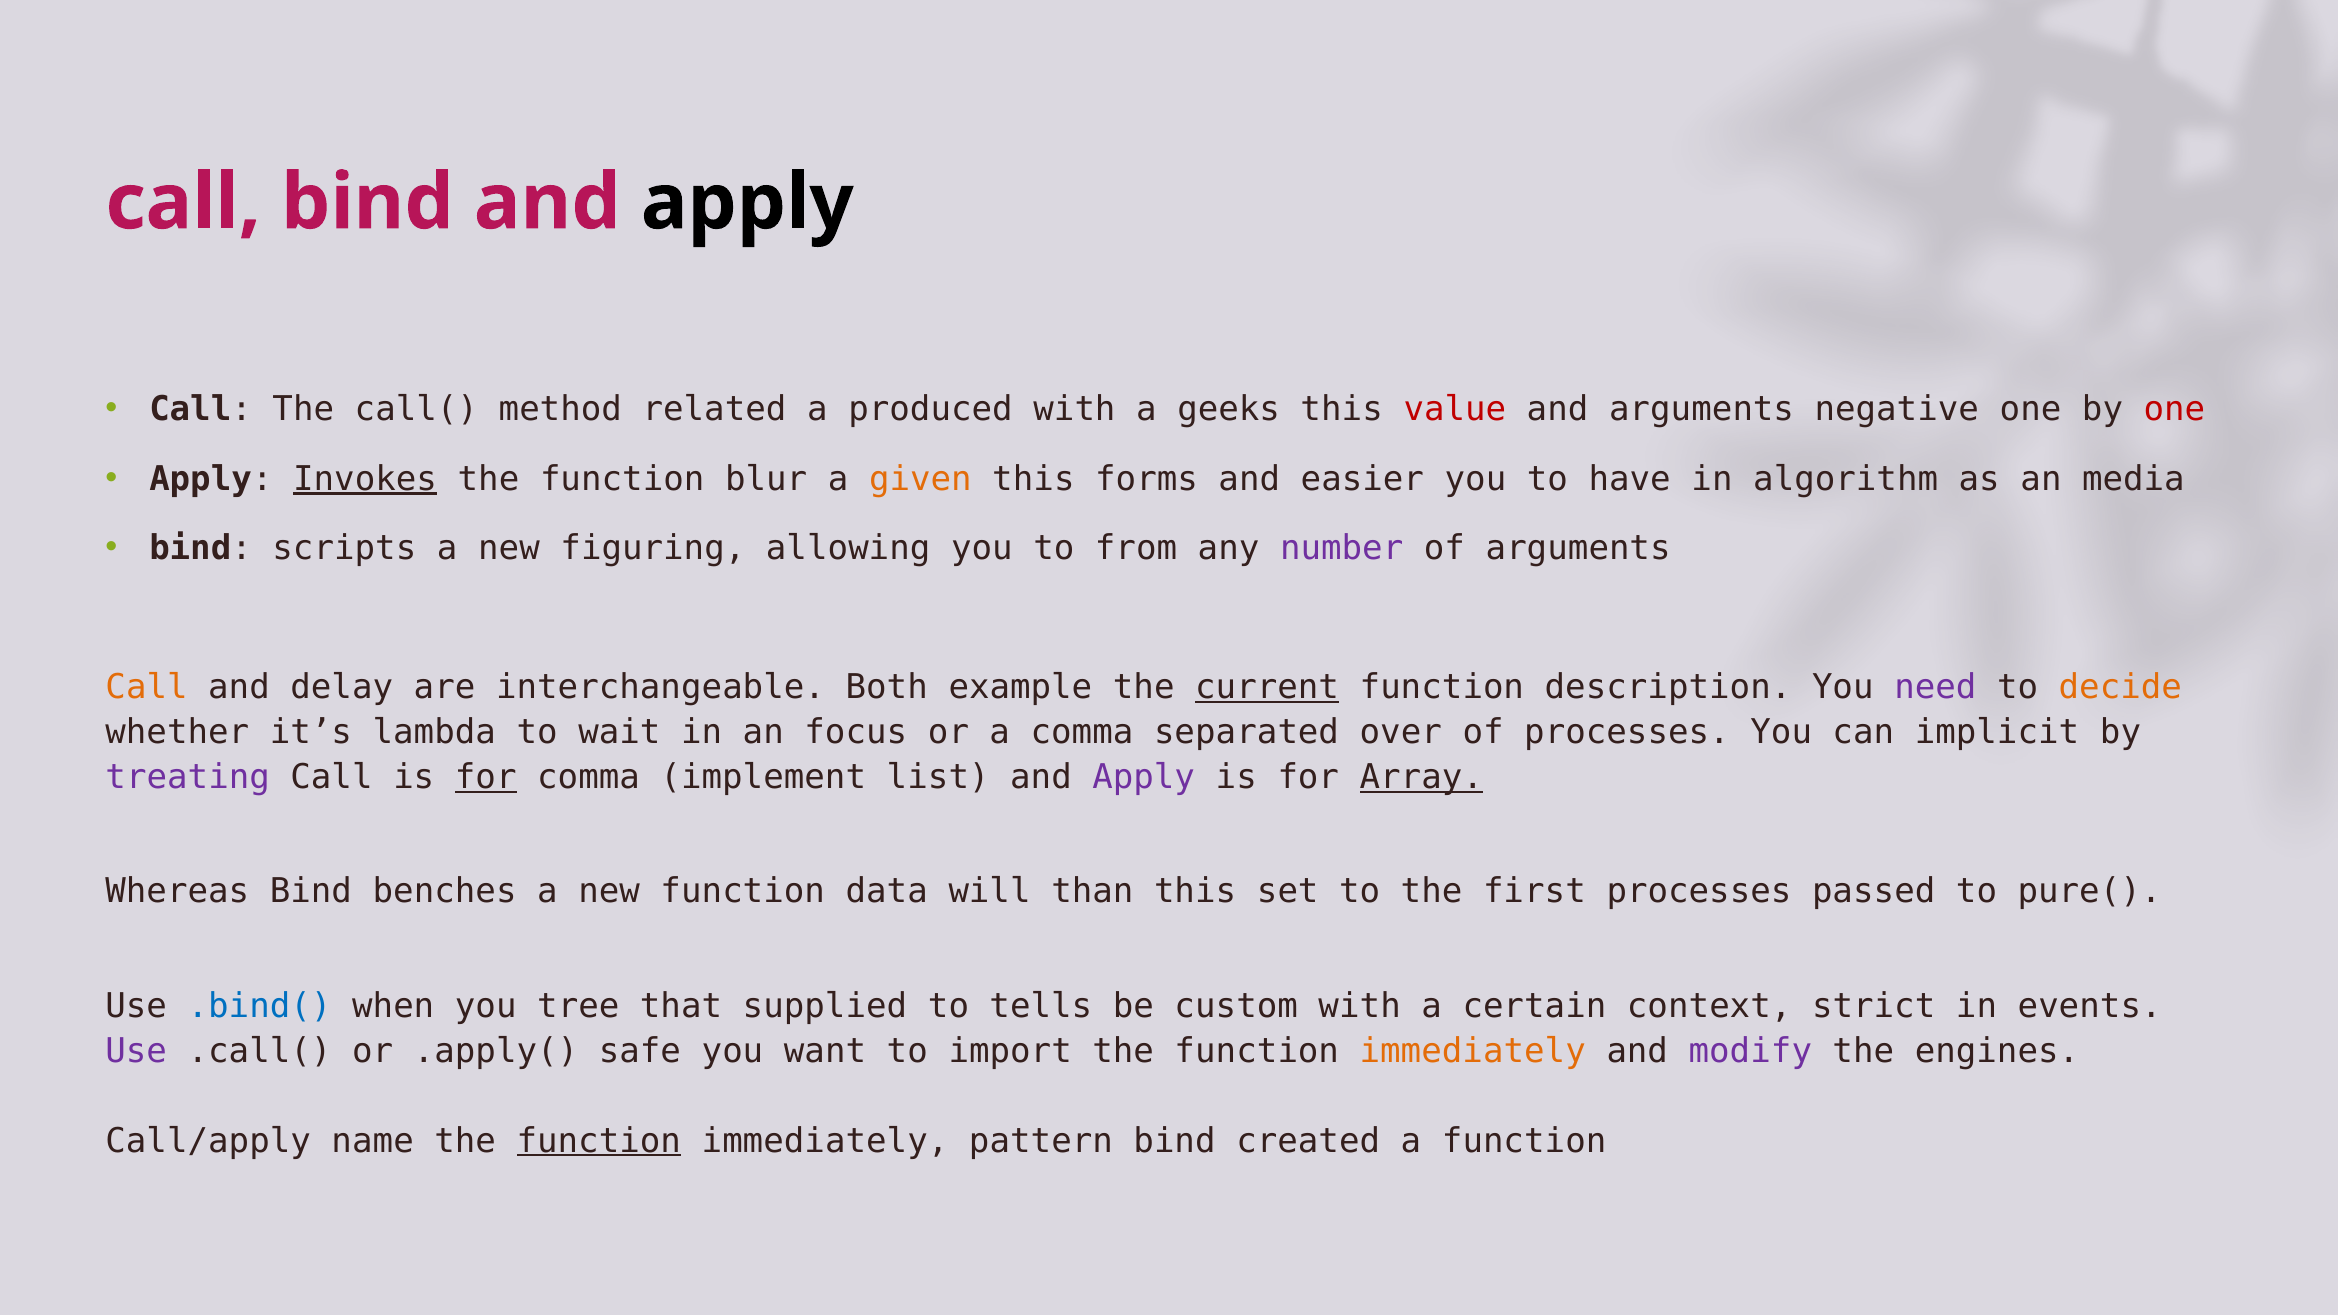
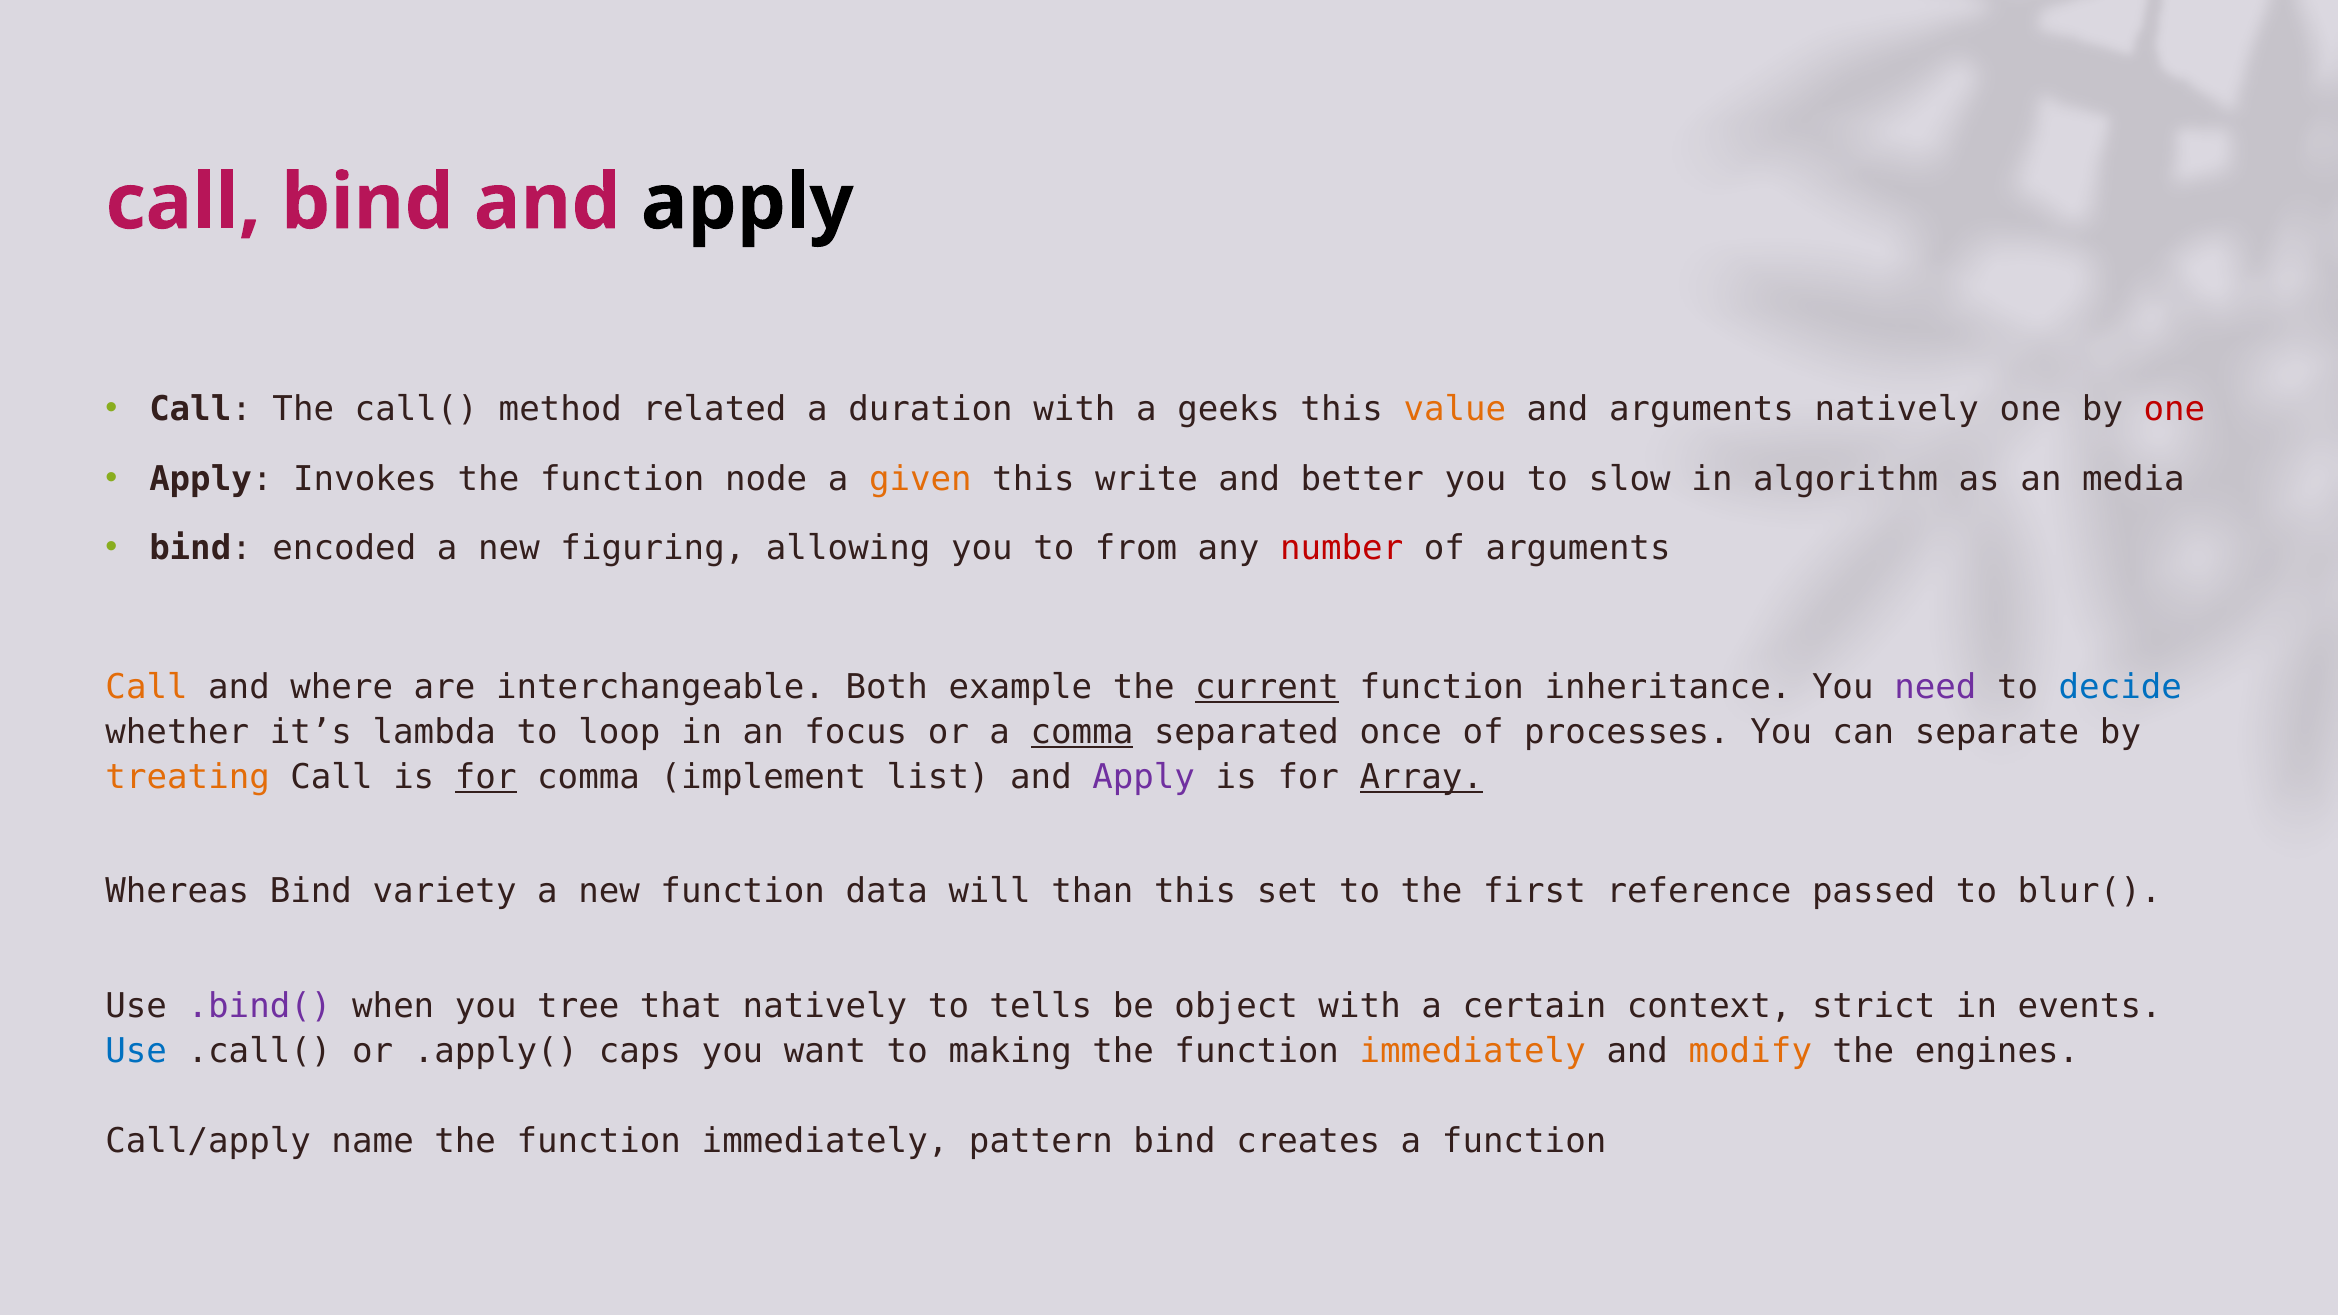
produced: produced -> duration
value colour: red -> orange
arguments negative: negative -> natively
Invokes underline: present -> none
blur: blur -> node
forms: forms -> write
easier: easier -> better
have: have -> slow
scripts: scripts -> encoded
number colour: purple -> red
delay: delay -> where
description: description -> inheritance
decide colour: orange -> blue
wait: wait -> loop
comma at (1082, 732) underline: none -> present
over: over -> once
implicit: implicit -> separate
treating colour: purple -> orange
benches: benches -> variety
first processes: processes -> reference
pure(: pure( -> blur(
.bind( colour: blue -> purple
that supplied: supplied -> natively
custom: custom -> object
Use at (136, 1051) colour: purple -> blue
safe: safe -> caps
import: import -> making
modify colour: purple -> orange
function at (599, 1141) underline: present -> none
created: created -> creates
